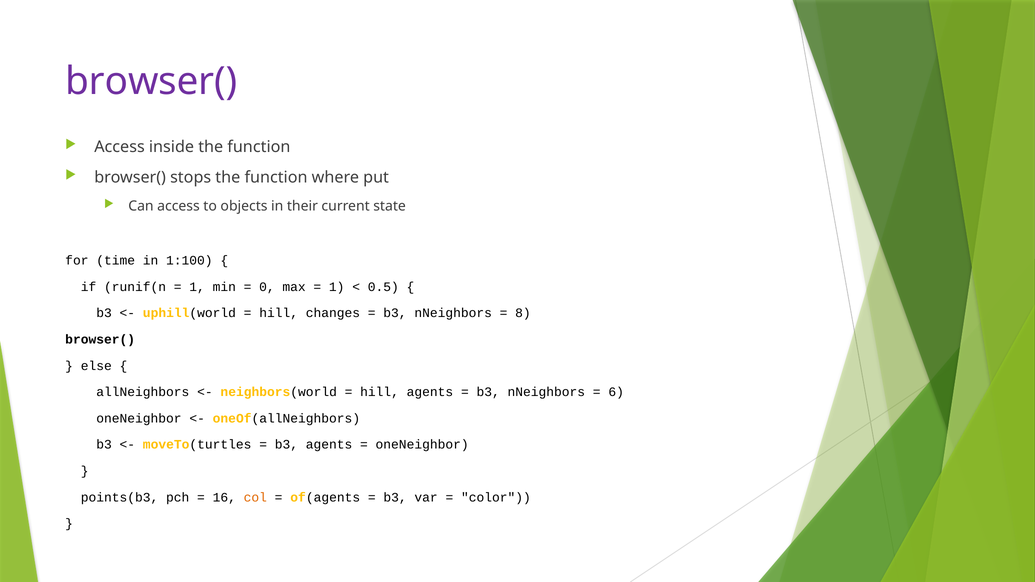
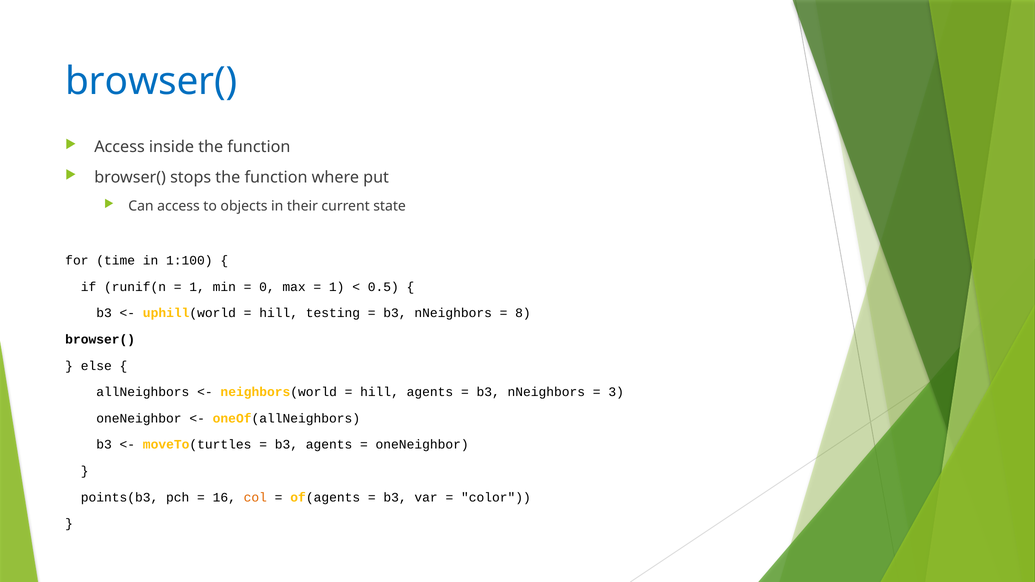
browser( at (151, 82) colour: purple -> blue
changes: changes -> testing
6: 6 -> 3
